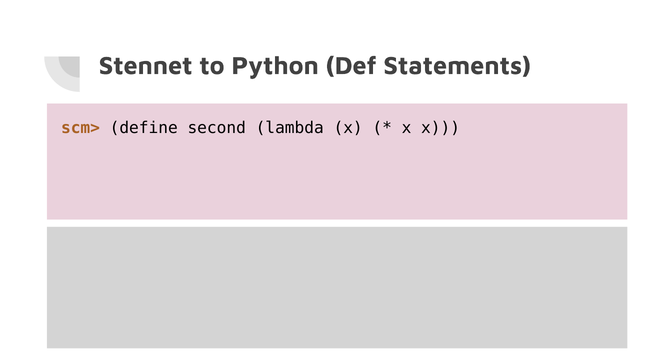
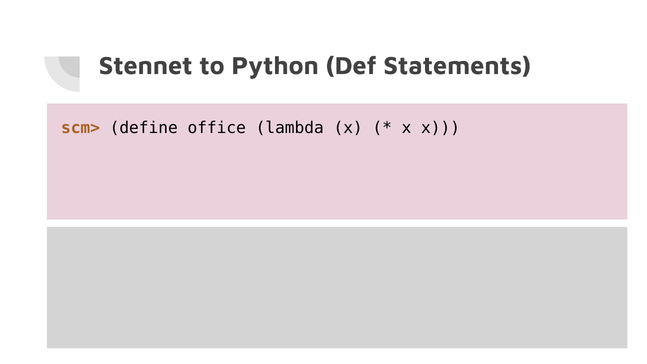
second: second -> office
